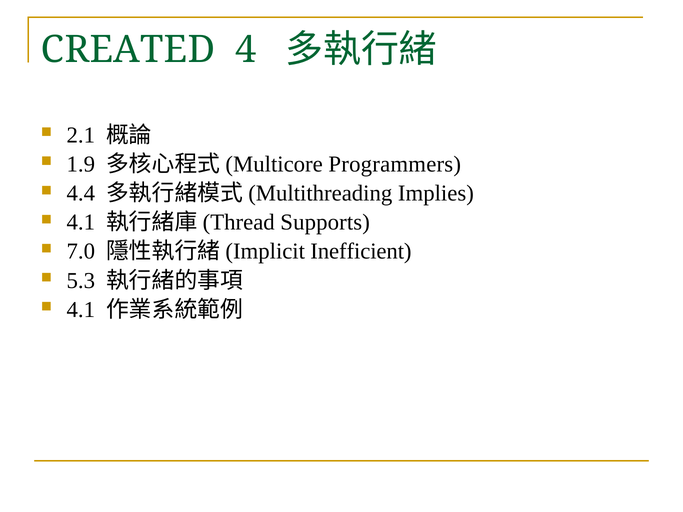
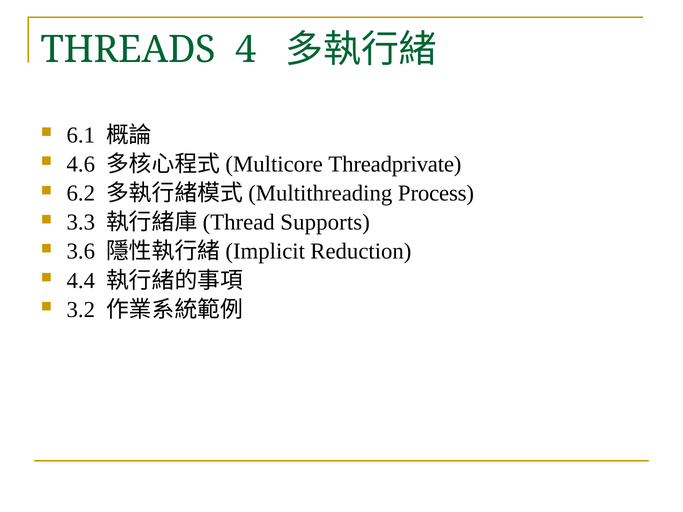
CREATED: CREATED -> THREADS
2.1: 2.1 -> 6.1
1.9: 1.9 -> 4.6
Programmers: Programmers -> Threadprivate
4.4: 4.4 -> 6.2
Implies: Implies -> Process
4.1 at (81, 222): 4.1 -> 3.3
7.0: 7.0 -> 3.6
Inefficient: Inefficient -> Reduction
5.3: 5.3 -> 4.4
4.1 at (81, 310): 4.1 -> 3.2
